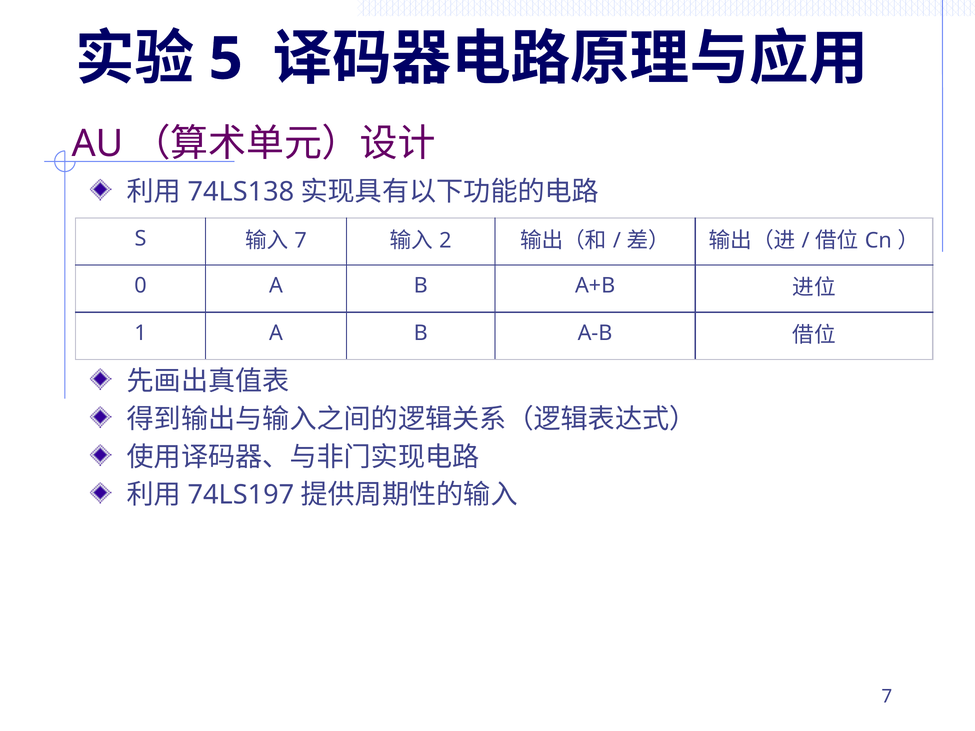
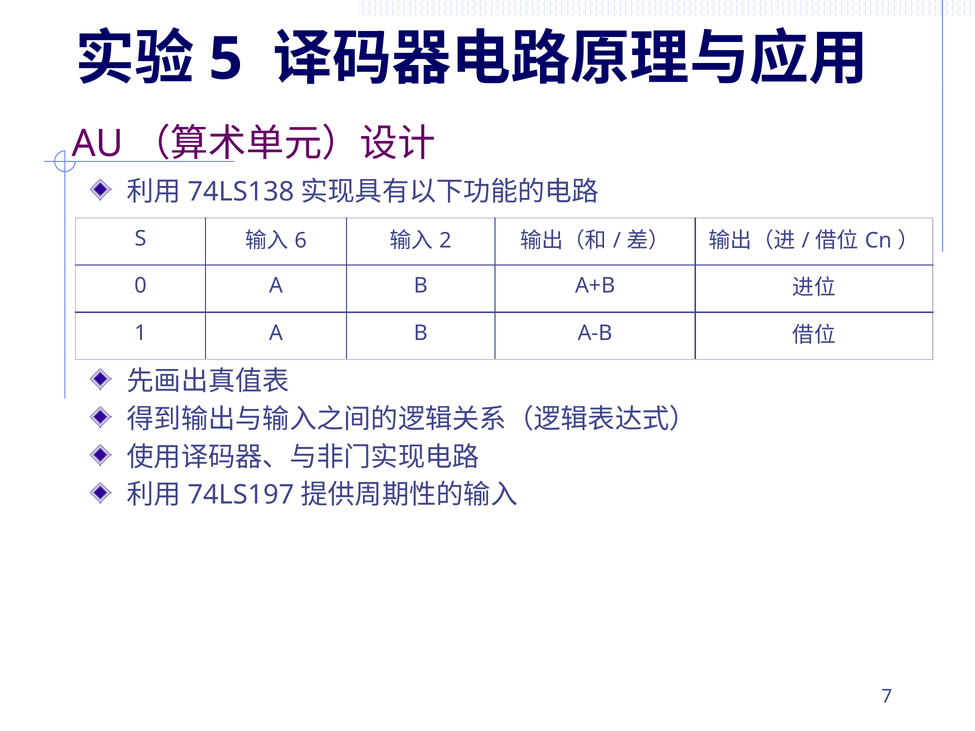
7 at (301, 241): 7 -> 6
